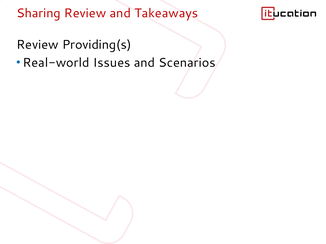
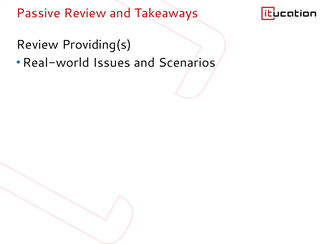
Sharing: Sharing -> Passive
